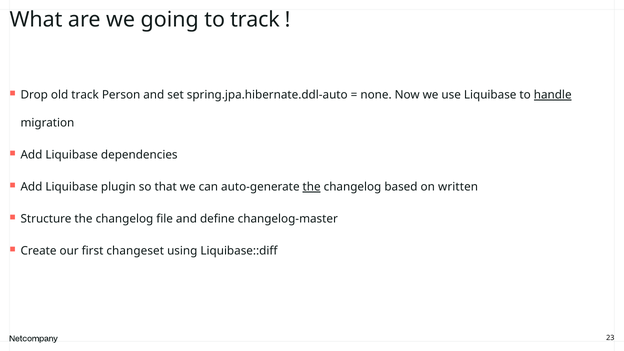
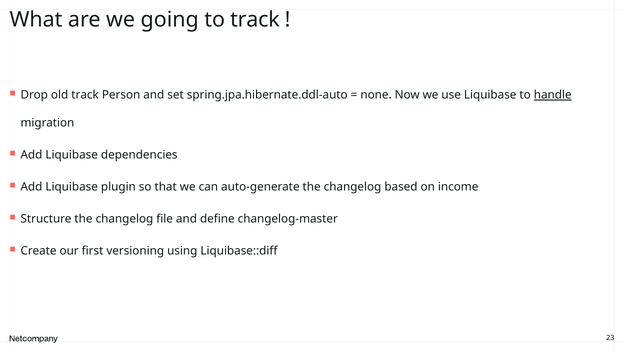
the at (312, 187) underline: present -> none
written: written -> income
changeset: changeset -> versioning
